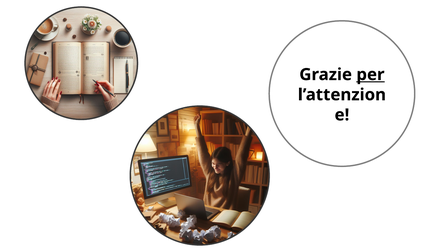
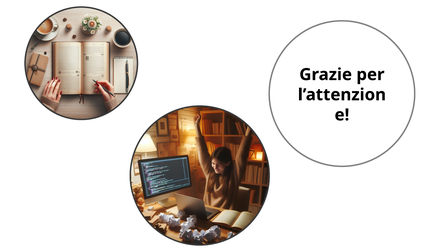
per underline: present -> none
